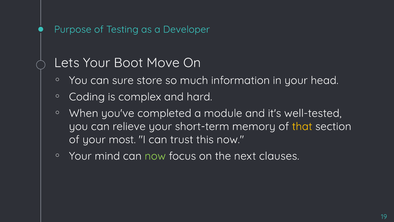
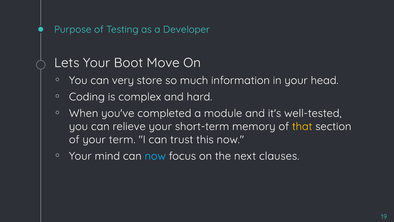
sure: sure -> very
most: most -> term
now at (155, 156) colour: light green -> light blue
